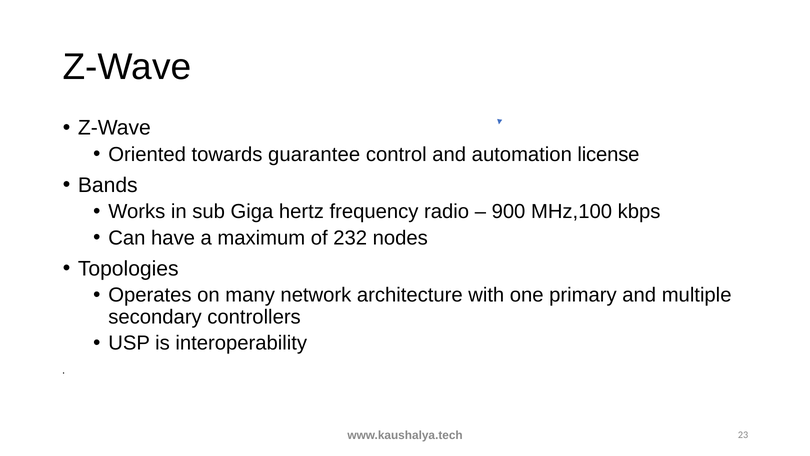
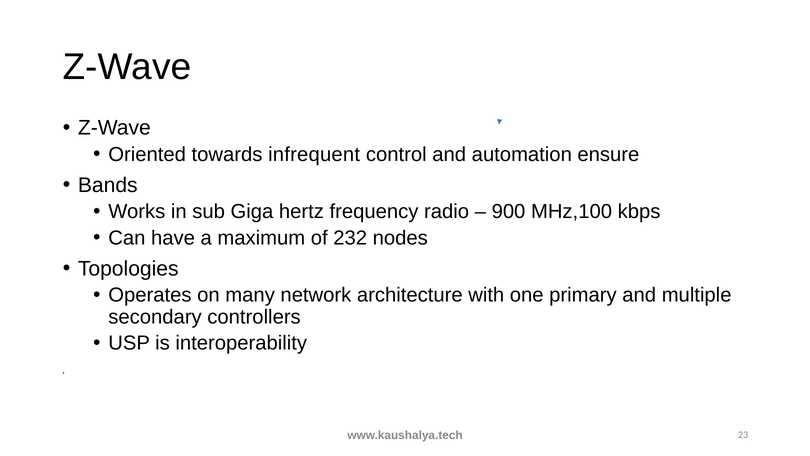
guarantee: guarantee -> infrequent
license: license -> ensure
